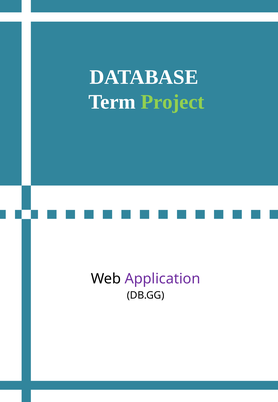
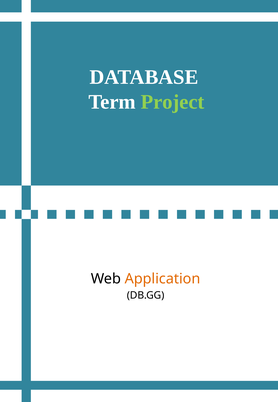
Application colour: purple -> orange
